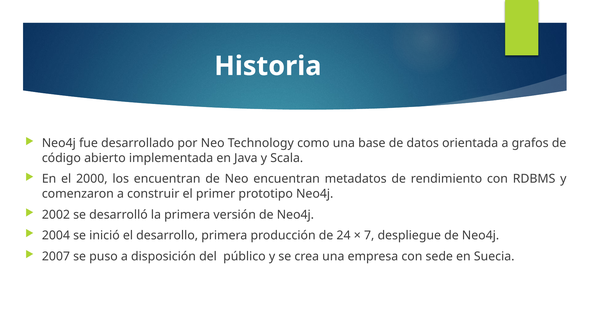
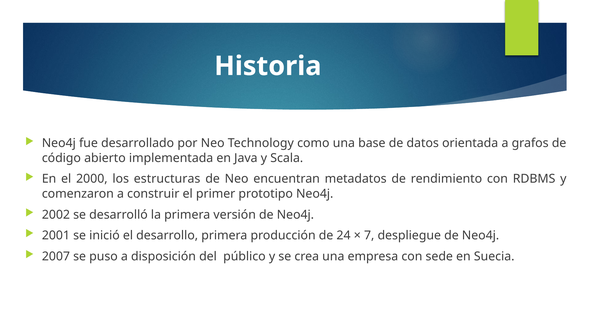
los encuentran: encuentran -> estructuras
2004: 2004 -> 2001
